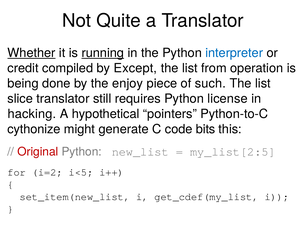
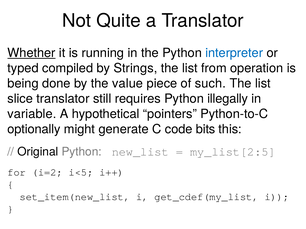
running underline: present -> none
credit: credit -> typed
Except: Except -> Strings
enjoy: enjoy -> value
license: license -> illegally
hacking: hacking -> variable
cythonize: cythonize -> optionally
Original colour: red -> black
